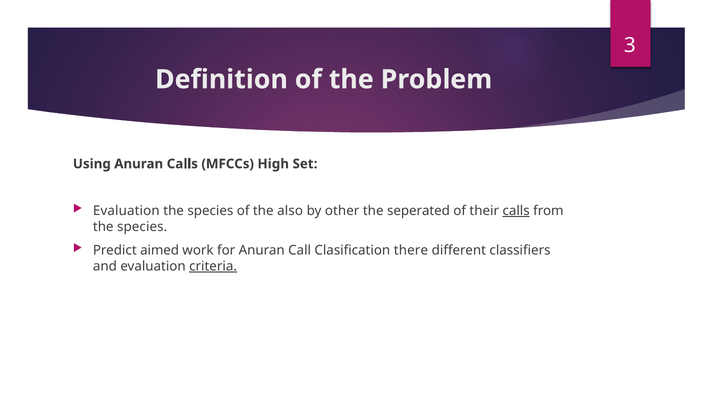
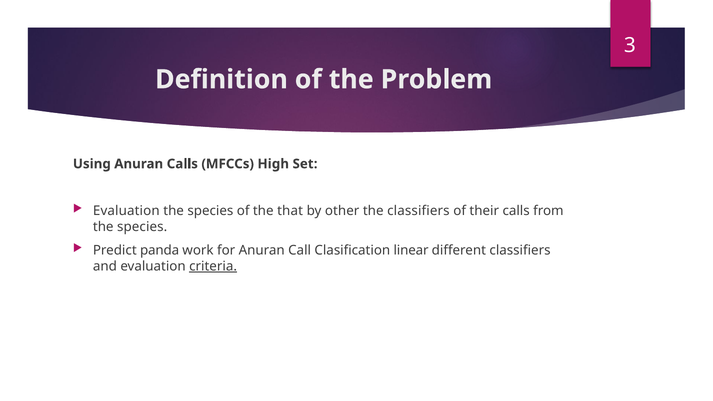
also: also -> that
the seperated: seperated -> classifiers
calls at (516, 211) underline: present -> none
aimed: aimed -> panda
there: there -> linear
